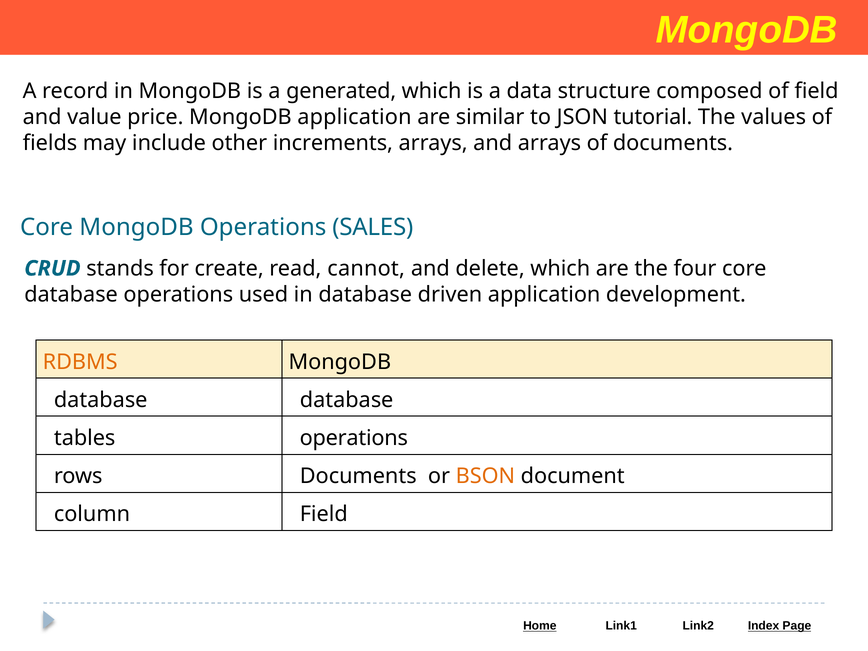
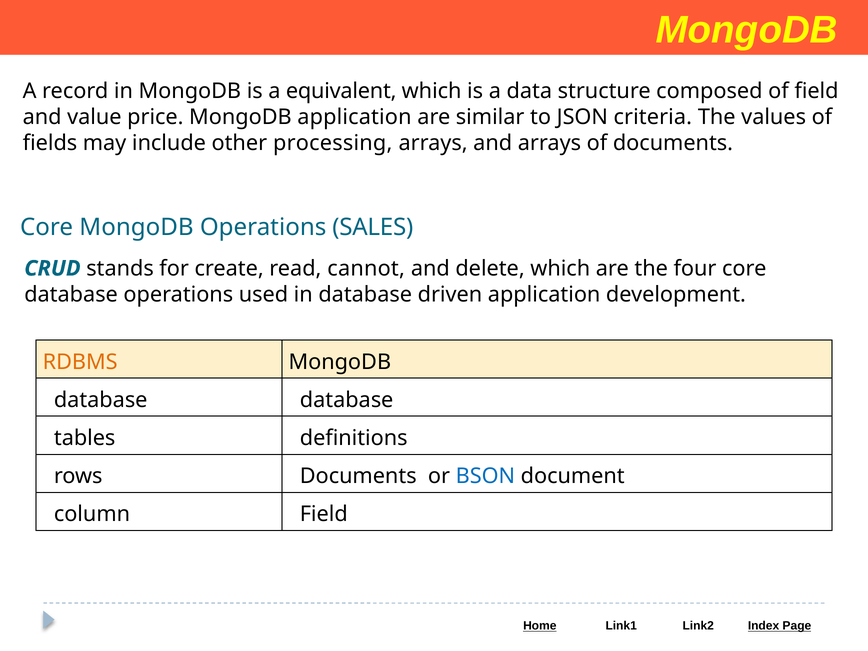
generated: generated -> equivalent
tutorial: tutorial -> criteria
increments: increments -> processing
tables operations: operations -> definitions
BSON colour: orange -> blue
